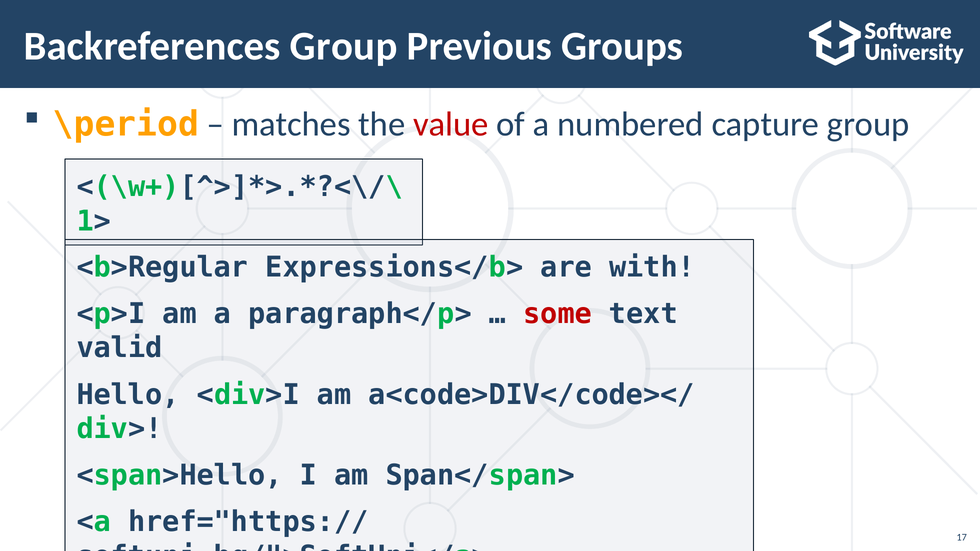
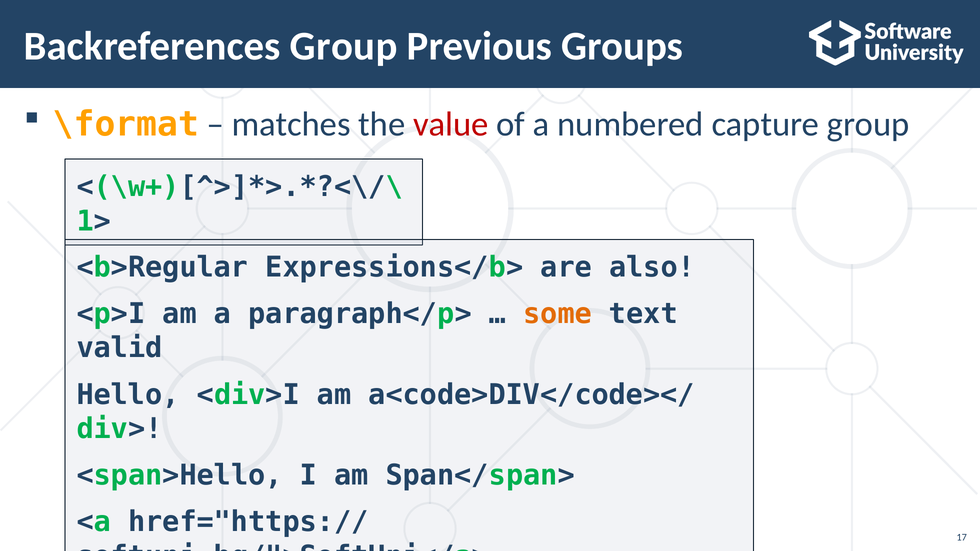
\period: \period -> \format
with: with -> also
some colour: red -> orange
